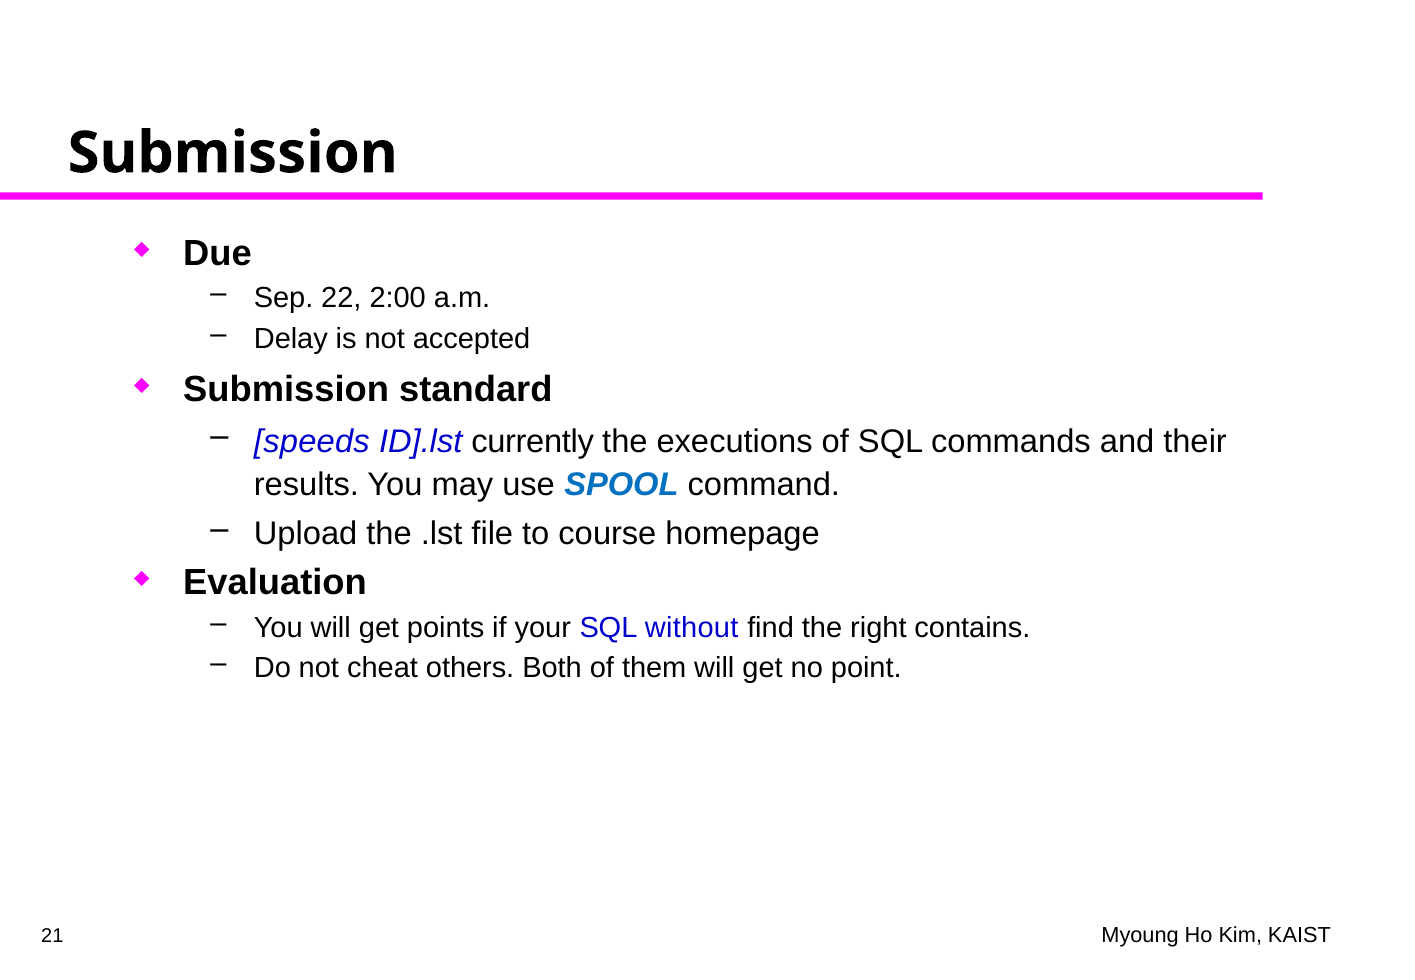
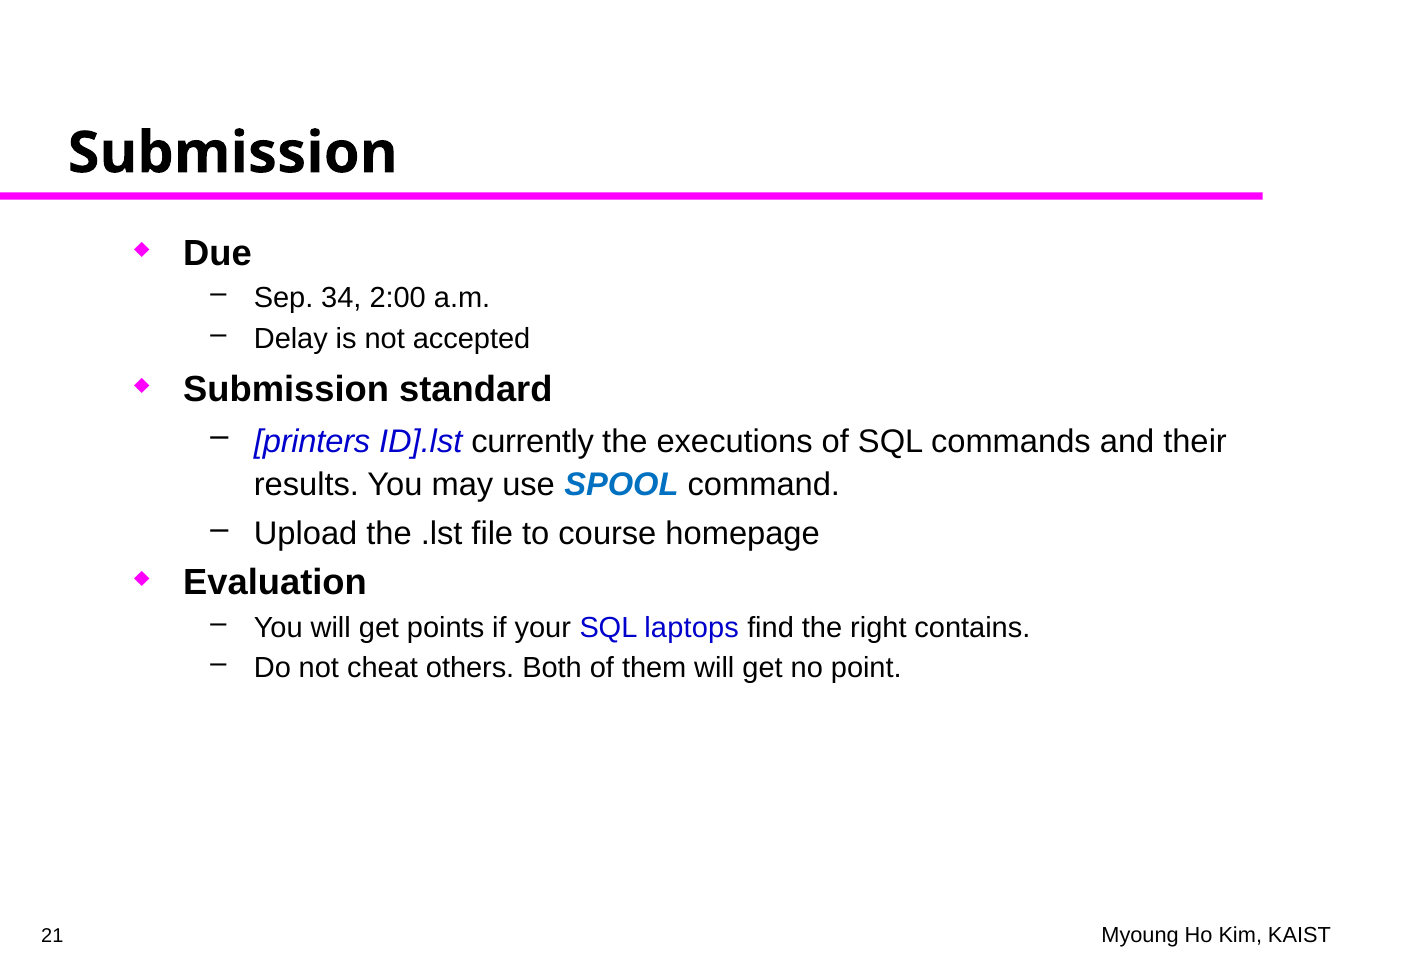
22: 22 -> 34
speeds: speeds -> printers
without: without -> laptops
